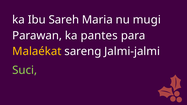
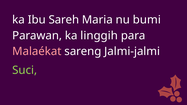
mugi: mugi -> bumi
pantes: pantes -> linggih
Malaékat colour: yellow -> pink
